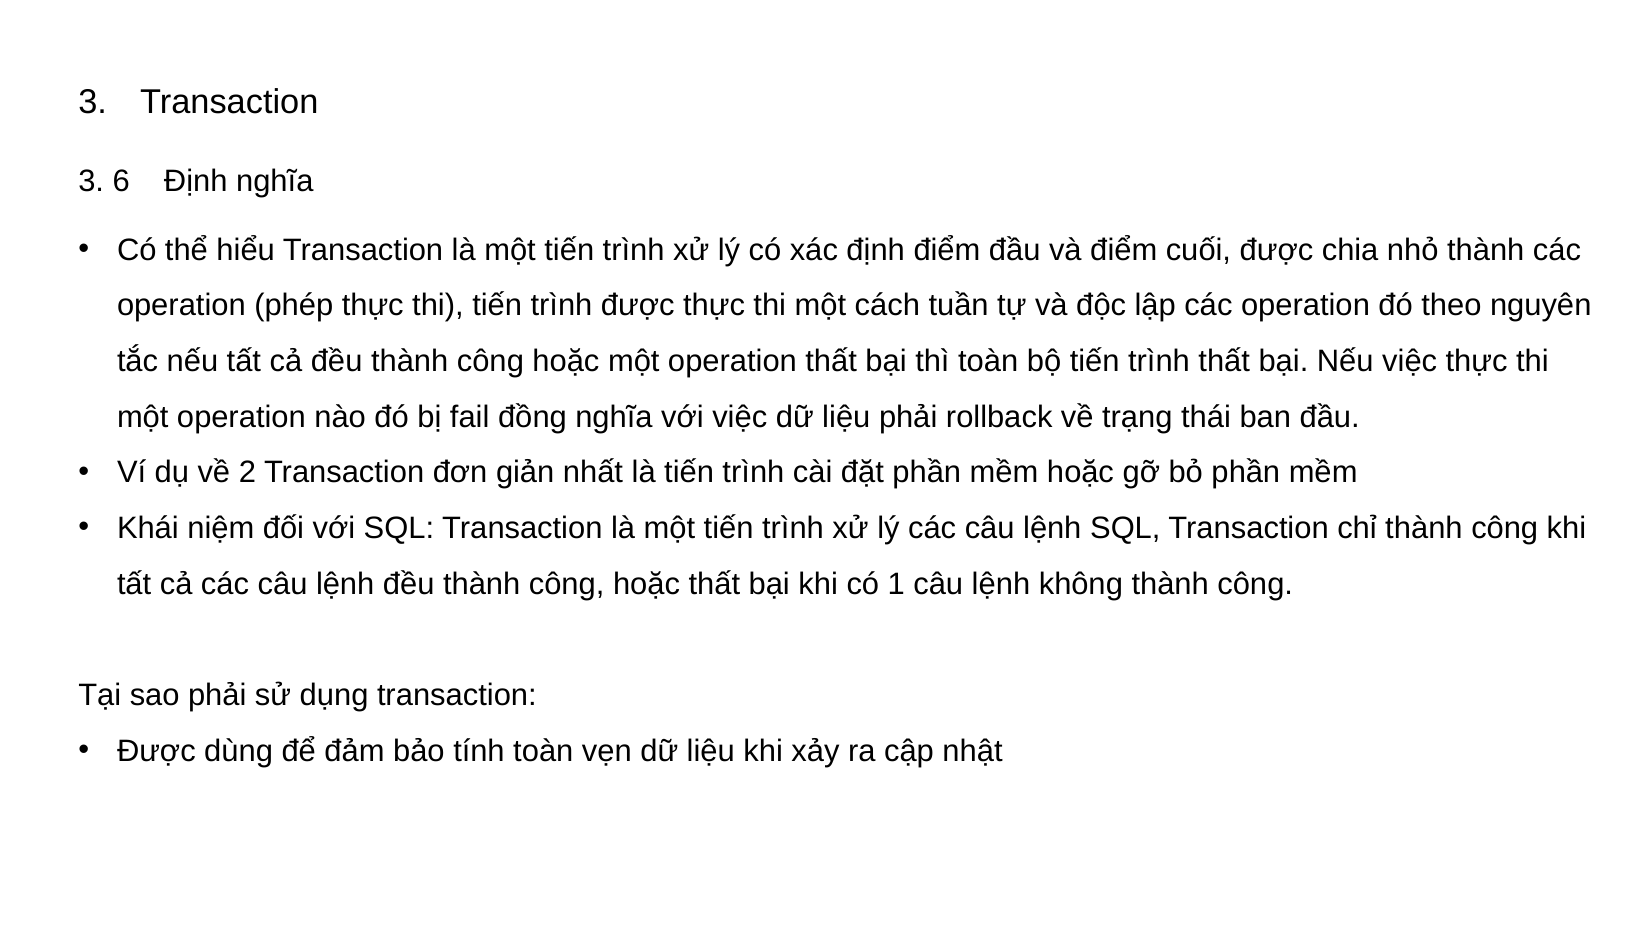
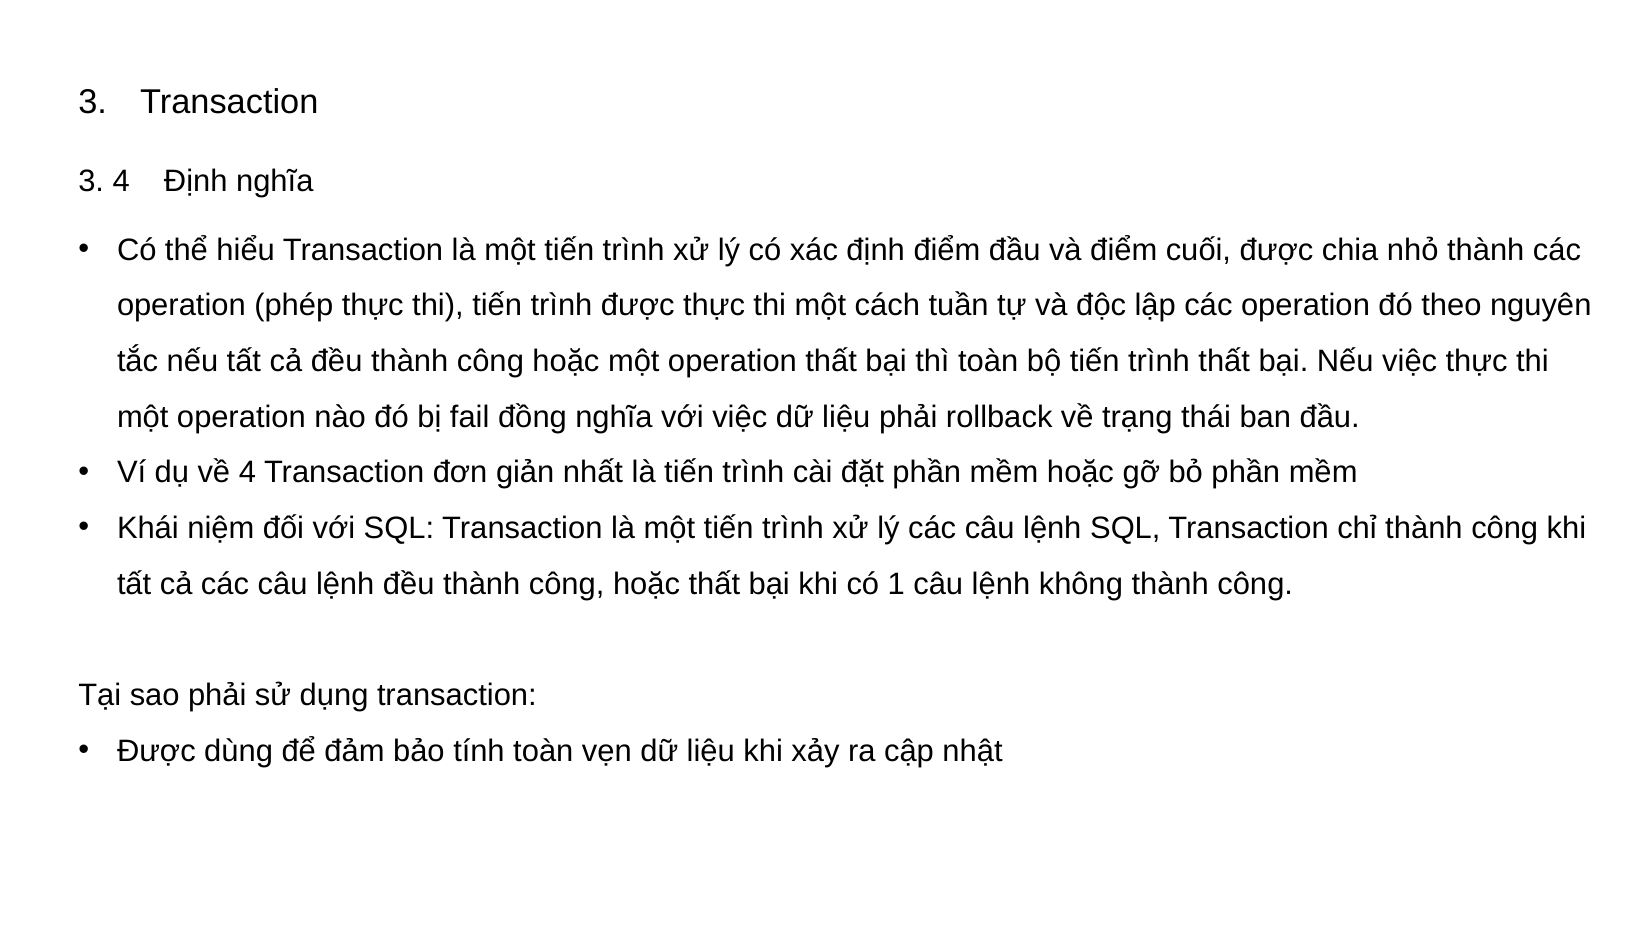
3 6: 6 -> 4
về 2: 2 -> 4
